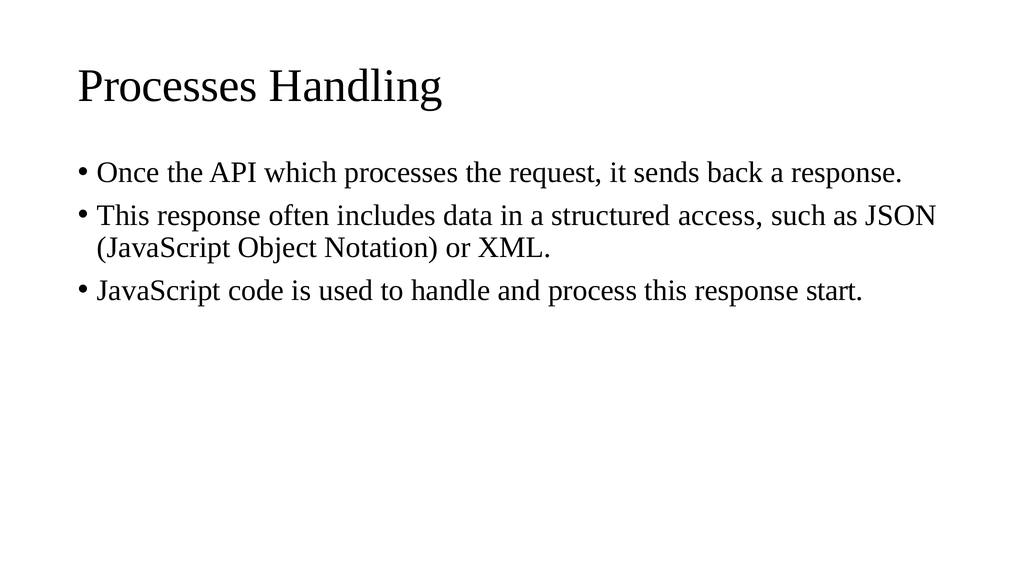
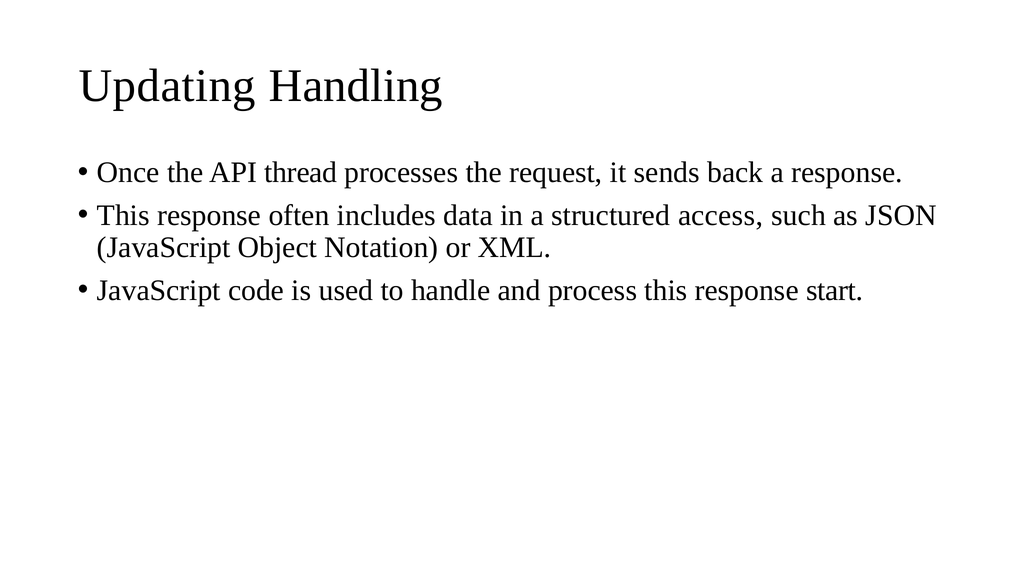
Processes at (168, 86): Processes -> Updating
which: which -> thread
